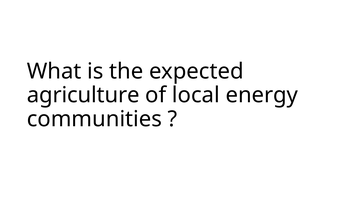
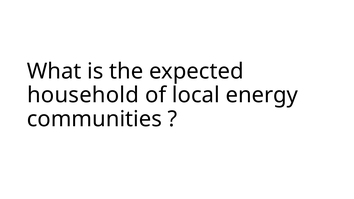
agriculture: agriculture -> household
